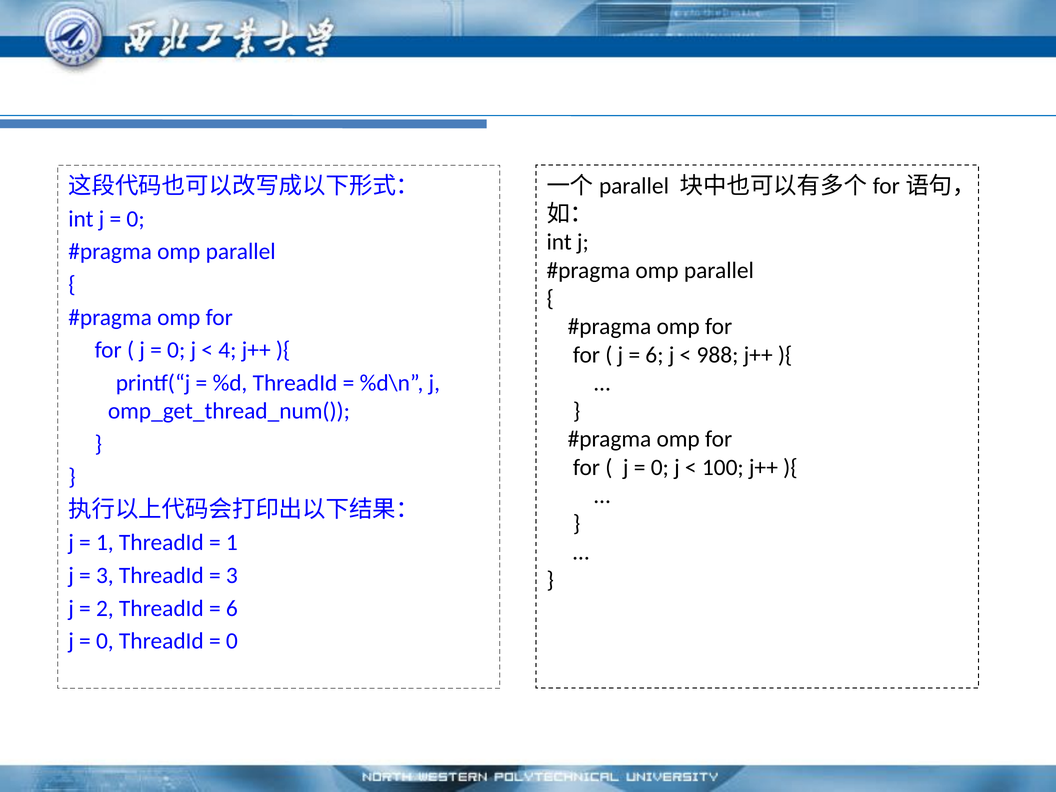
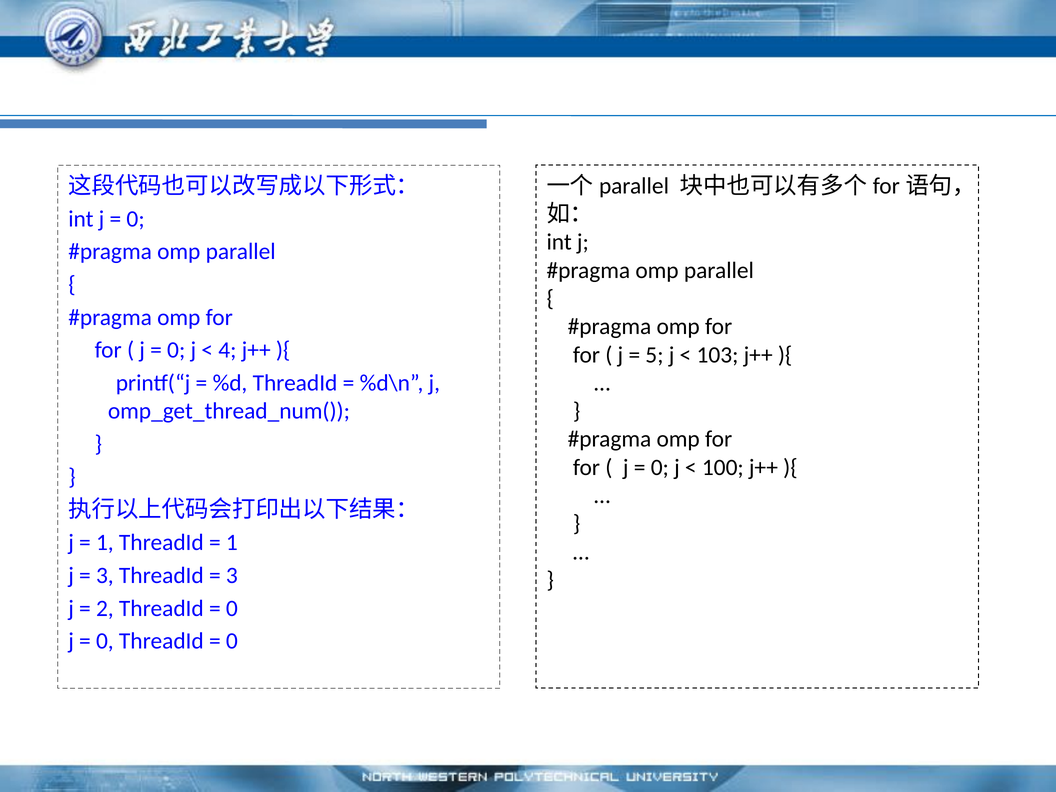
6 at (654, 355): 6 -> 5
988: 988 -> 103
6 at (232, 608): 6 -> 0
